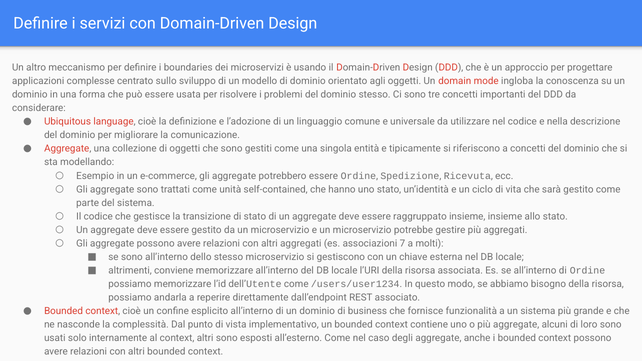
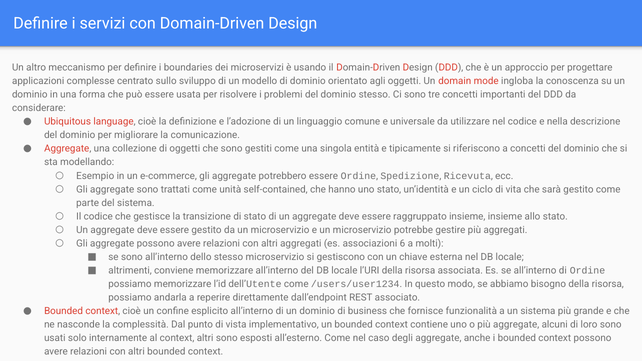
7: 7 -> 6
